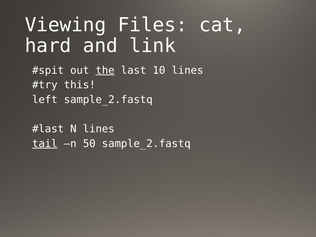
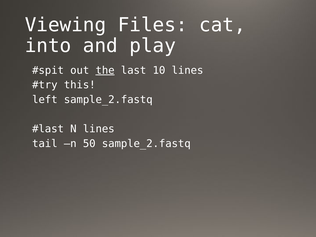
hard: hard -> into
link: link -> play
tail underline: present -> none
